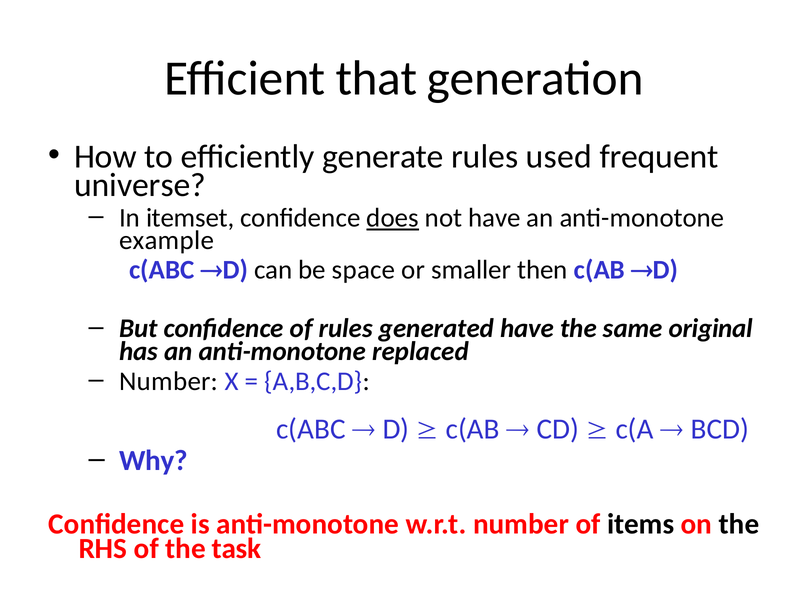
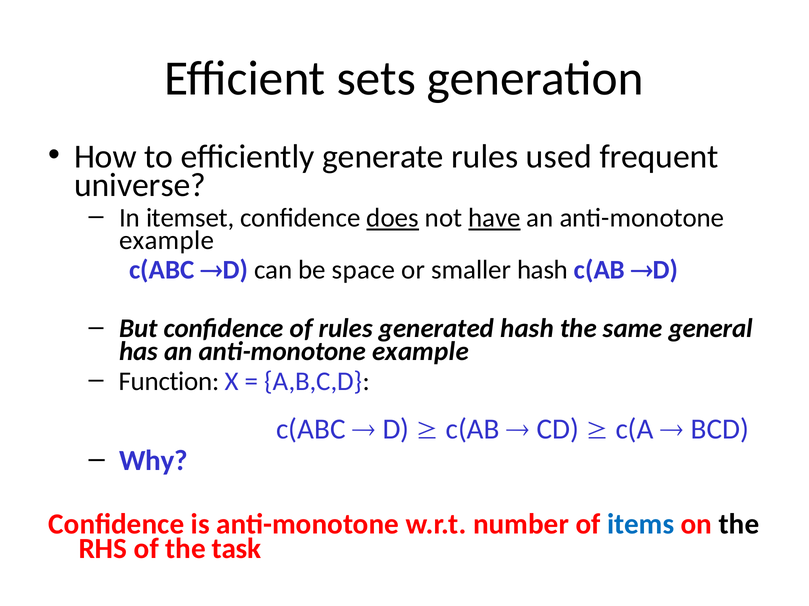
that: that -> sets
have at (494, 218) underline: none -> present
smaller then: then -> hash
generated have: have -> hash
original: original -> general
has an anti-monotone replaced: replaced -> example
Number at (169, 382): Number -> Function
items colour: black -> blue
